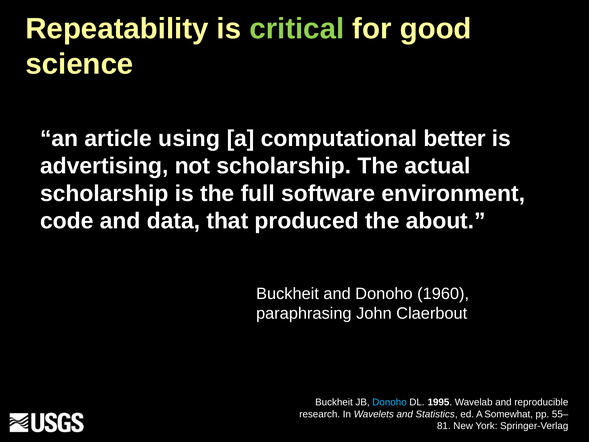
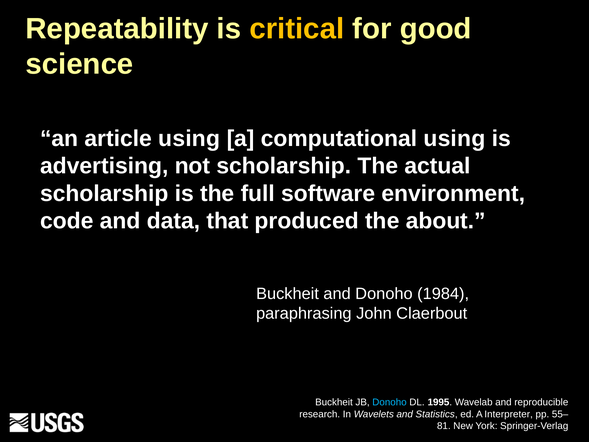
critical colour: light green -> yellow
computational better: better -> using
1960: 1960 -> 1984
Somewhat: Somewhat -> Interpreter
